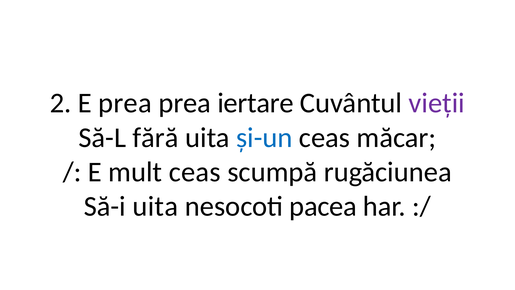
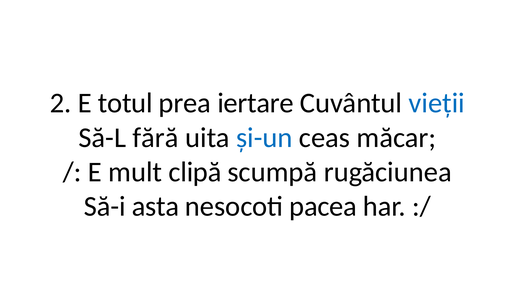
E prea: prea -> totul
vieții colour: purple -> blue
mult ceas: ceas -> clipă
Să-i uita: uita -> asta
